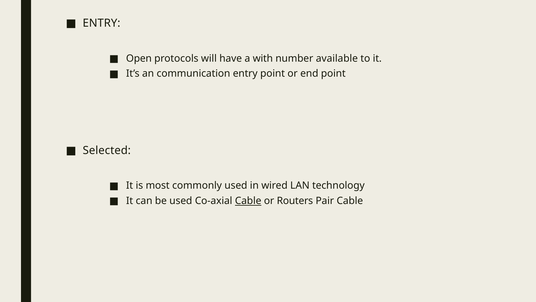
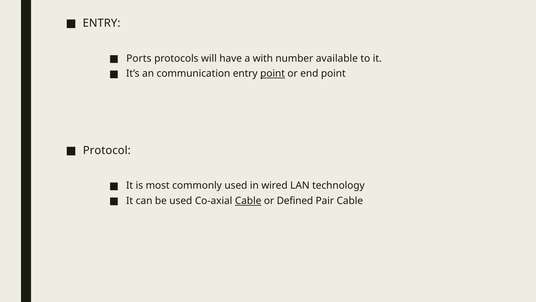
Open: Open -> Ports
point at (273, 74) underline: none -> present
Selected: Selected -> Protocol
Routers: Routers -> Defined
